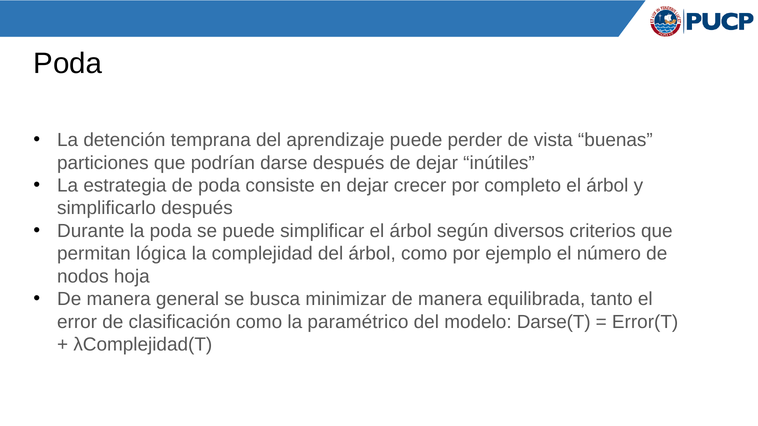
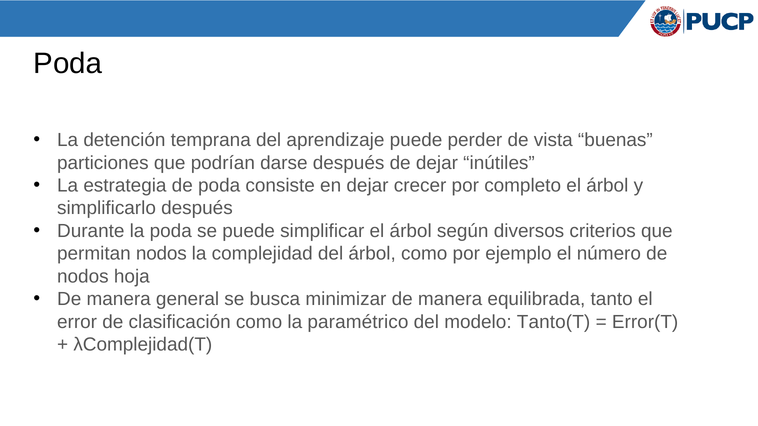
permitan lógica: lógica -> nodos
Darse(T: Darse(T -> Tanto(T
